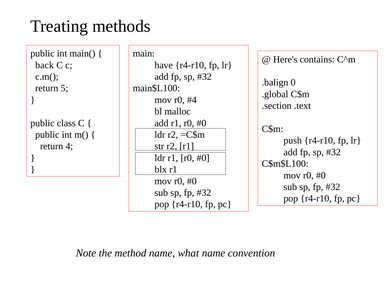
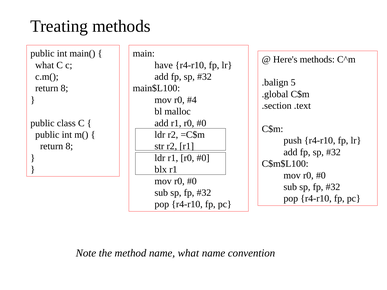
Here's contains: contains -> methods
back at (45, 65): back -> what
0: 0 -> 5
5 at (64, 88): 5 -> 8
4 at (69, 146): 4 -> 8
